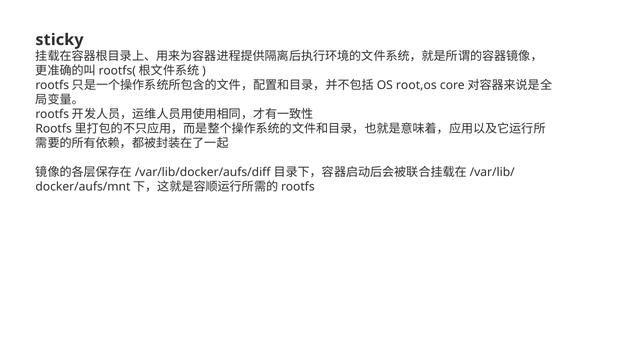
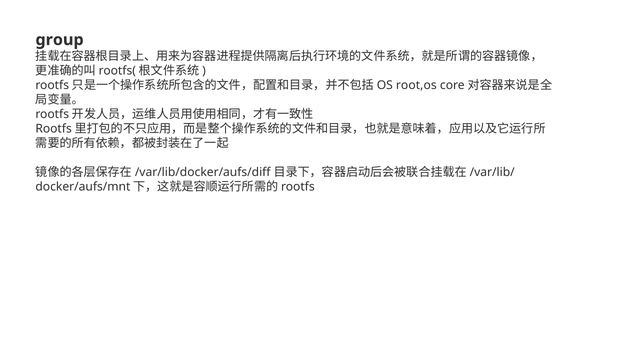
sticky: sticky -> group
